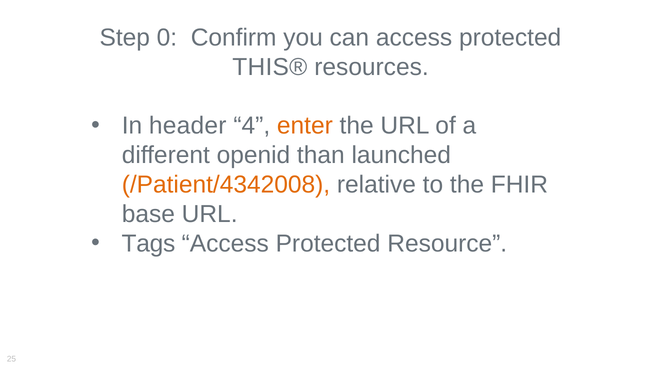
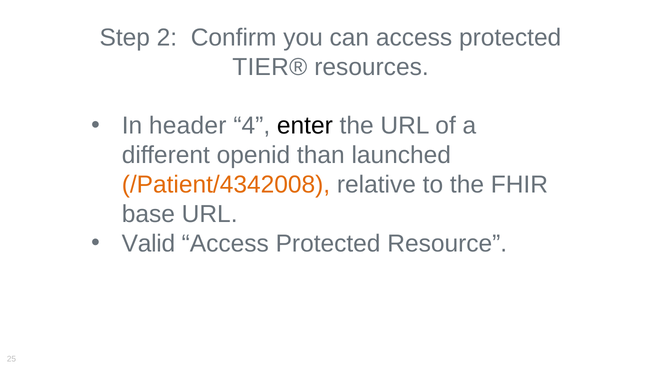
0: 0 -> 2
THIS®: THIS® -> TIER®
enter colour: orange -> black
Tags: Tags -> Valid
